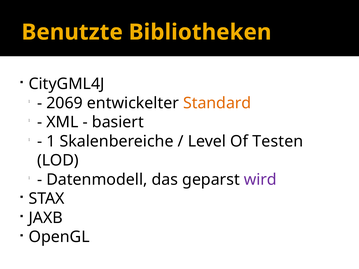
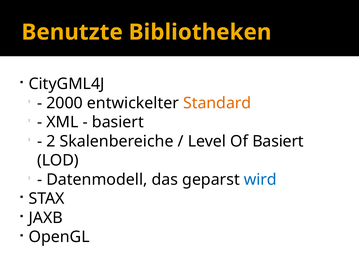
2069: 2069 -> 2000
1: 1 -> 2
Of Testen: Testen -> Basiert
wird colour: purple -> blue
